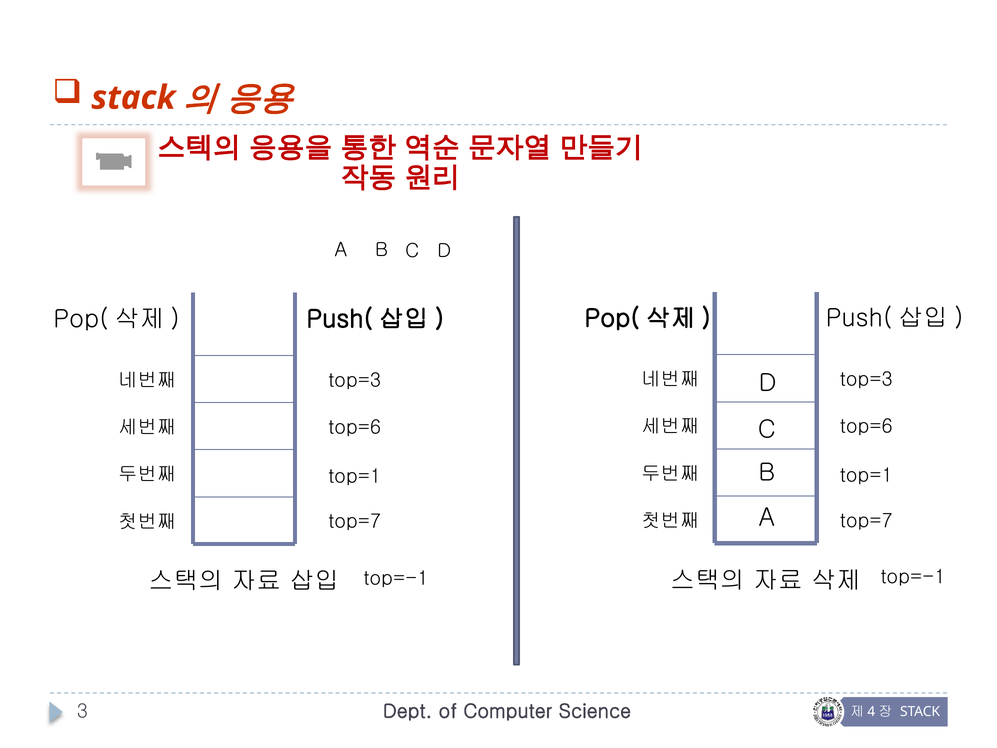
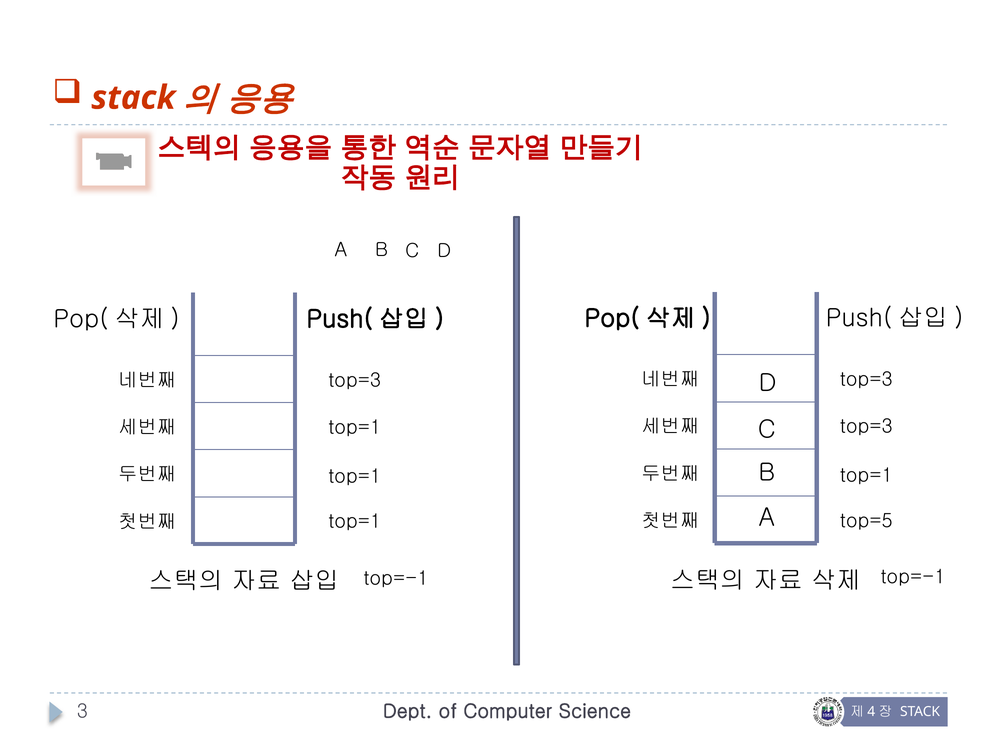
top=6 at (866, 426): top=6 -> top=3
top=6 at (355, 427): top=6 -> top=1
top=7 at (866, 521): top=7 -> top=5
top=7 at (355, 521): top=7 -> top=1
